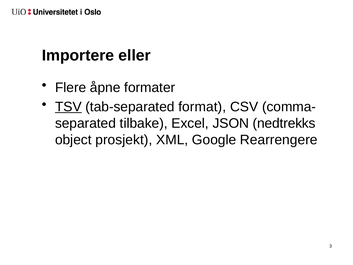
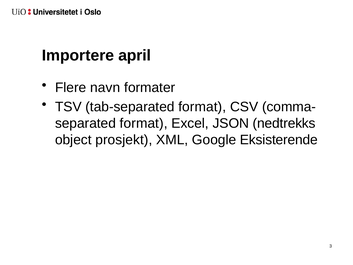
eller: eller -> april
åpne: åpne -> navn
TSV underline: present -> none
tilbake at (144, 123): tilbake -> format
Rearrengere: Rearrengere -> Eksisterende
